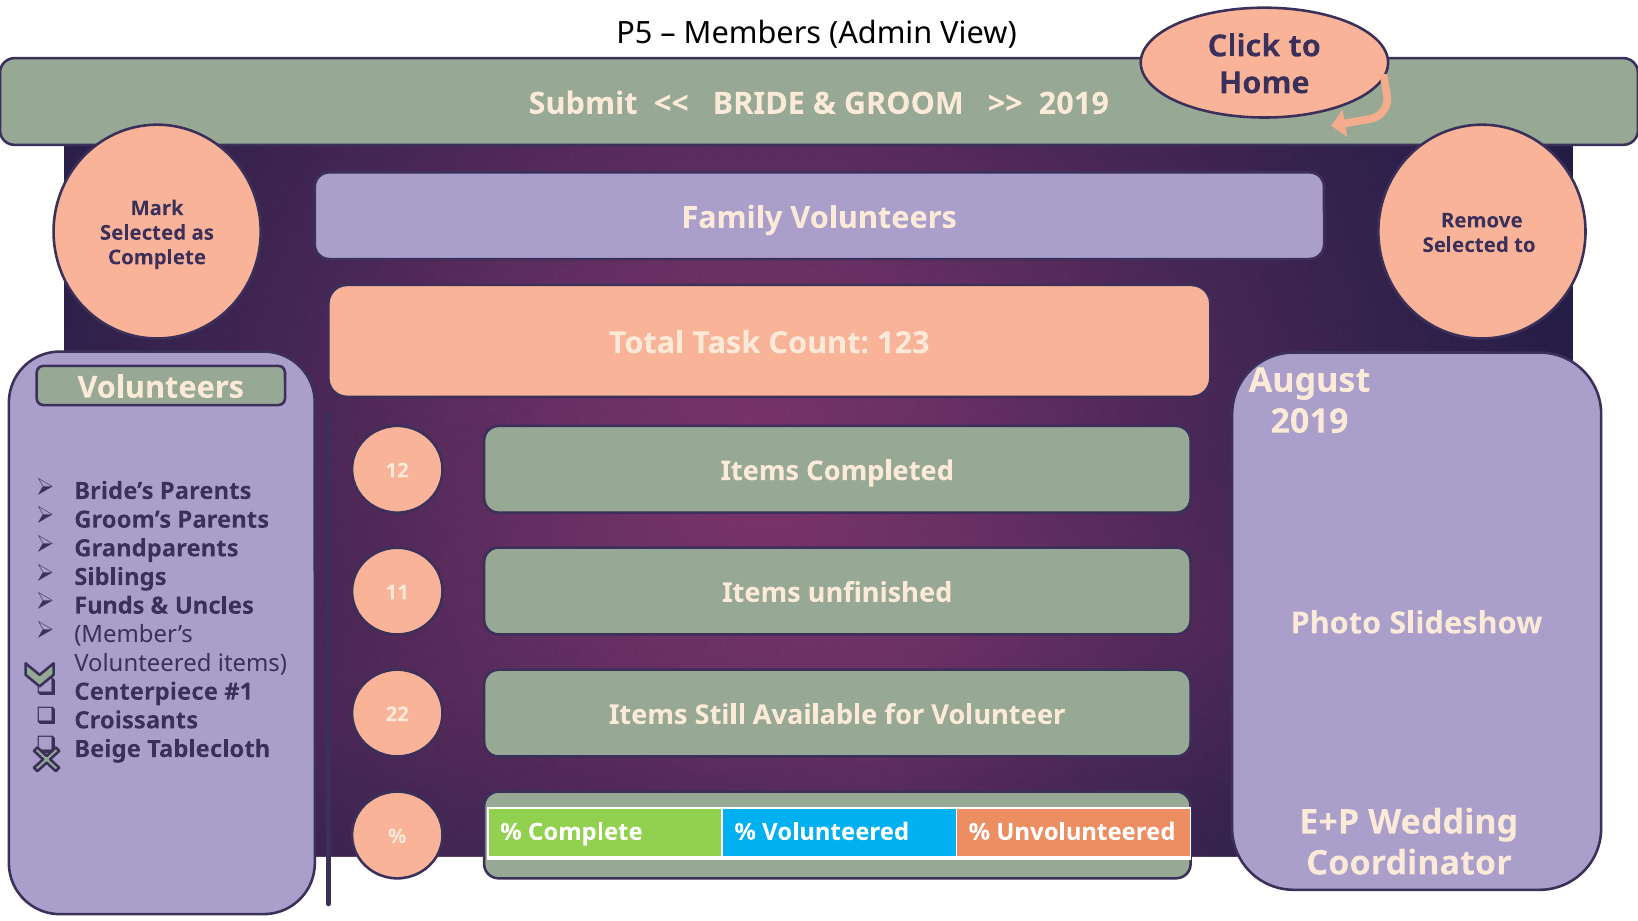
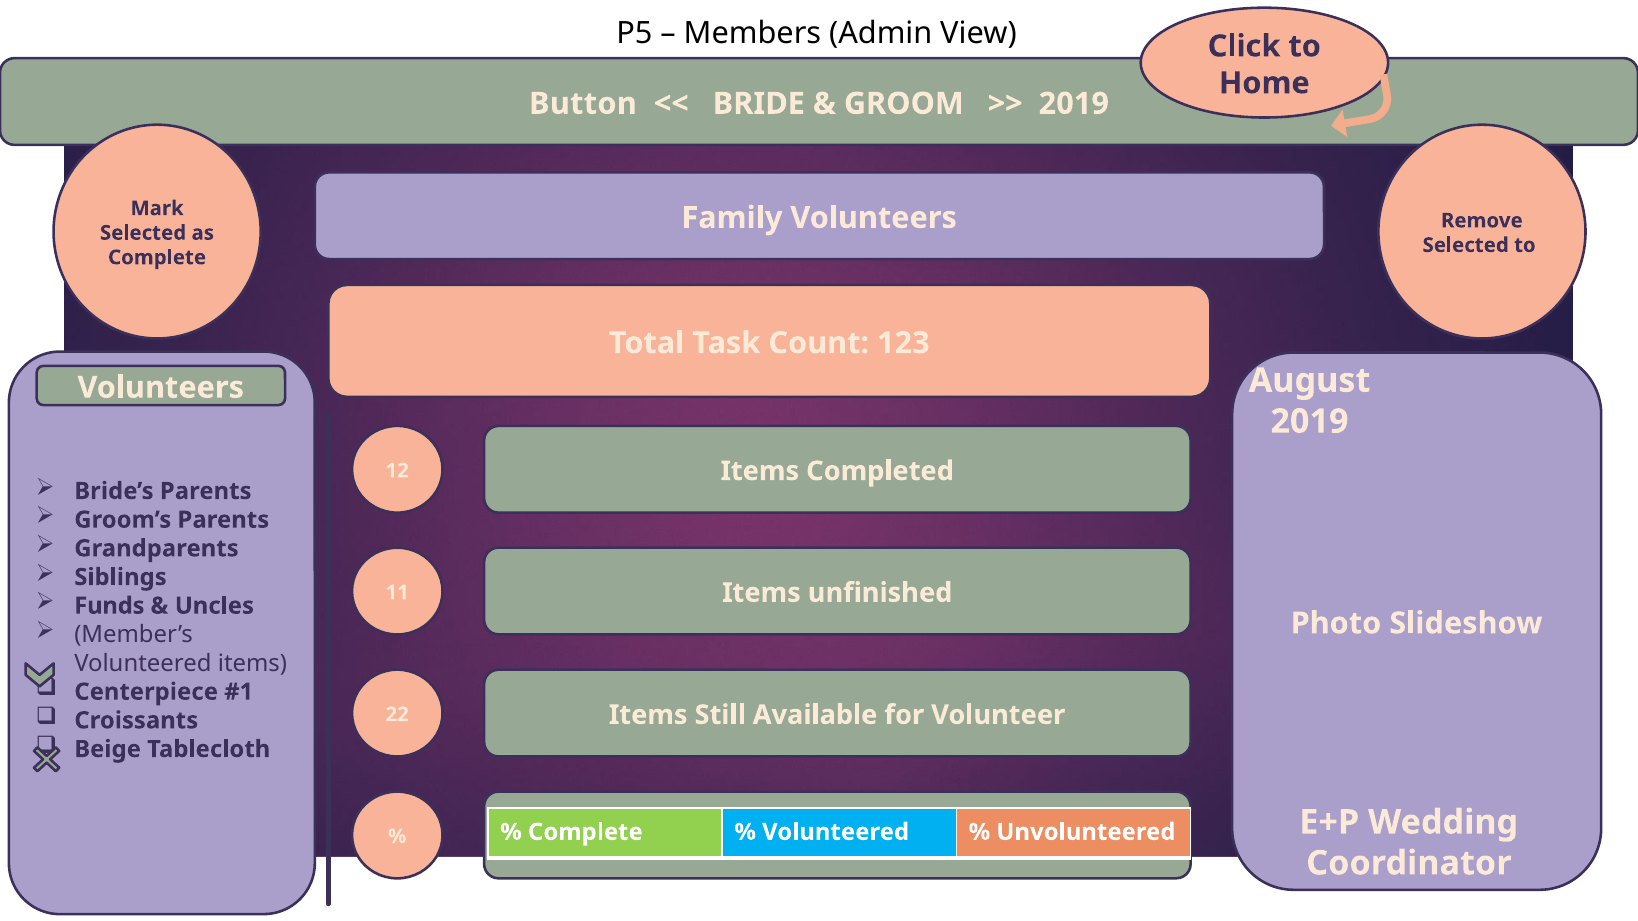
Submit: Submit -> Button
